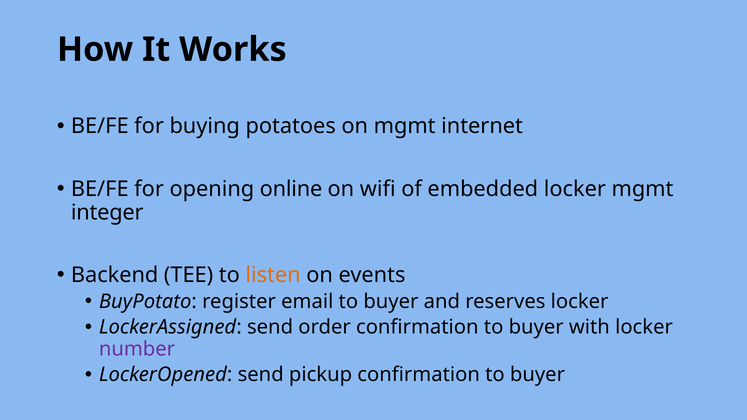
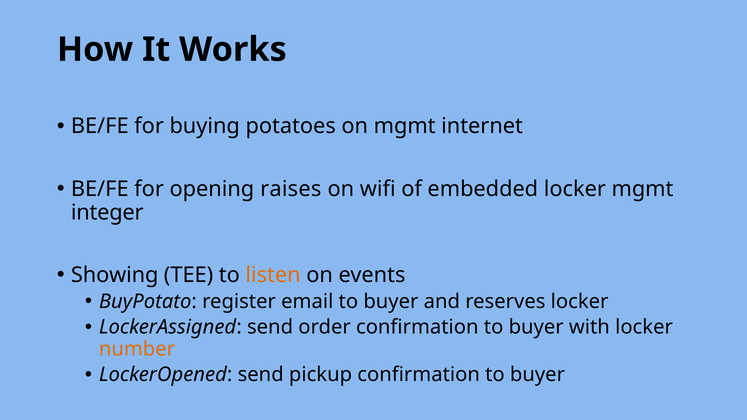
online: online -> raises
Backend: Backend -> Showing
number colour: purple -> orange
